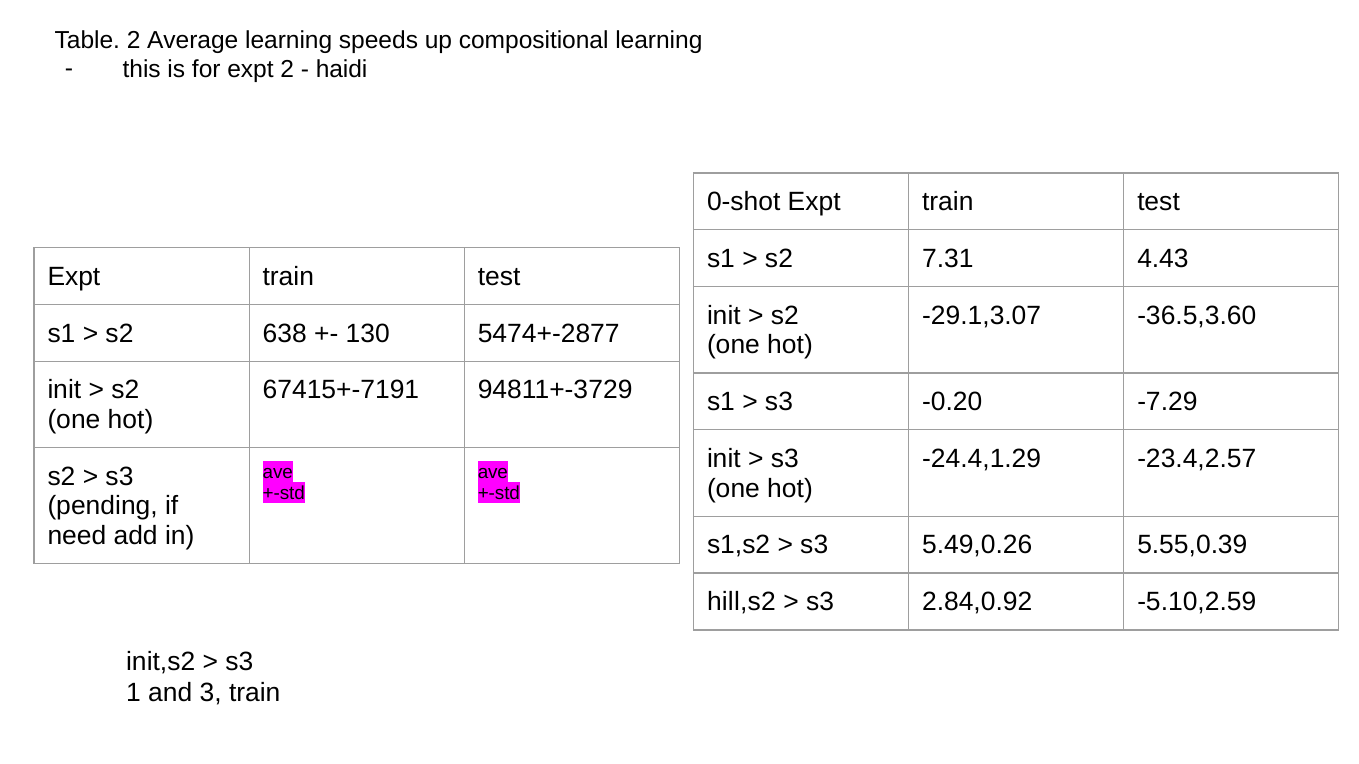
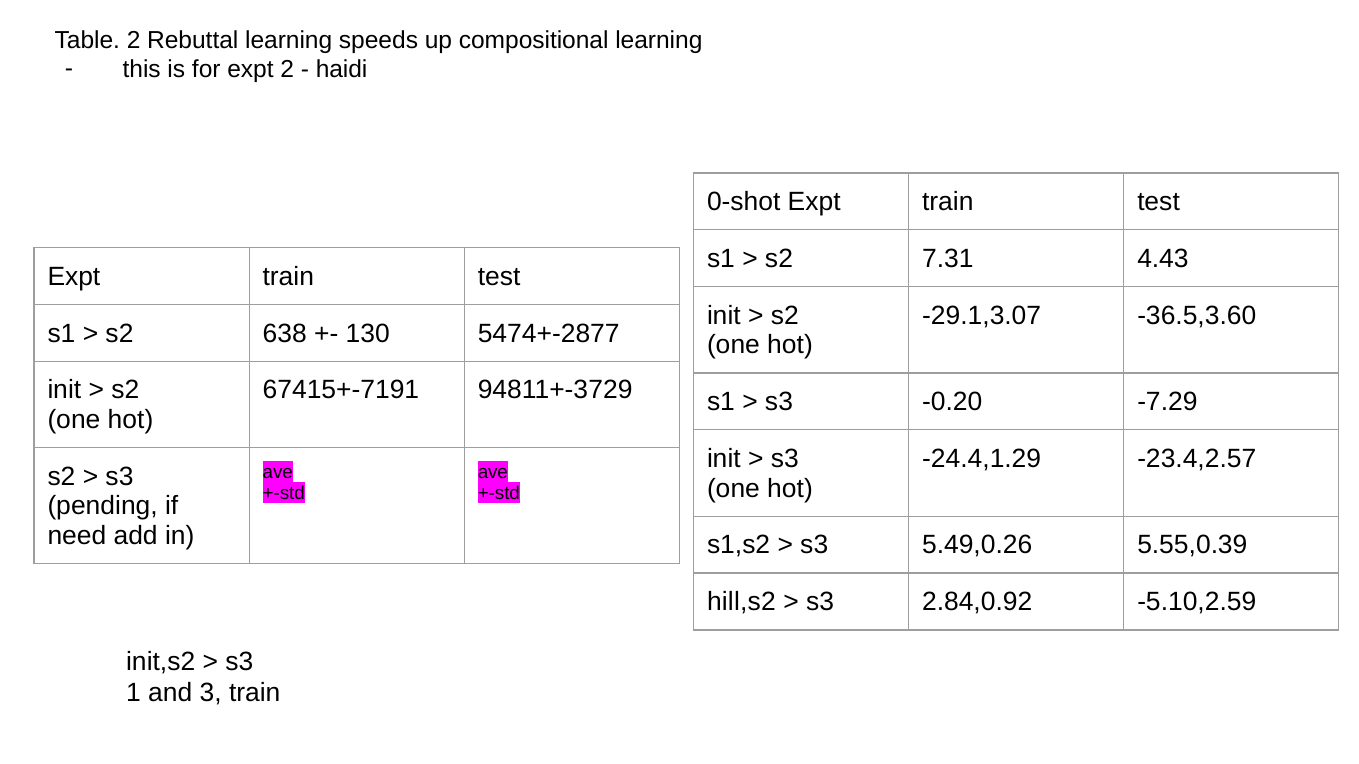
Average: Average -> Rebuttal
